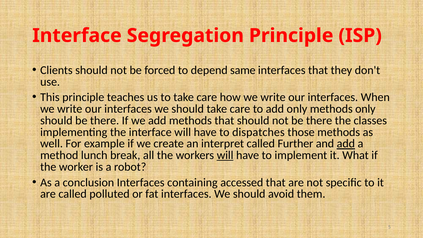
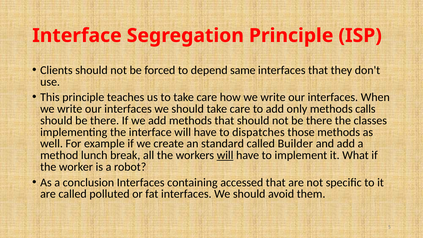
methods only: only -> calls
interpret: interpret -> standard
Further: Further -> Builder
add at (346, 144) underline: present -> none
